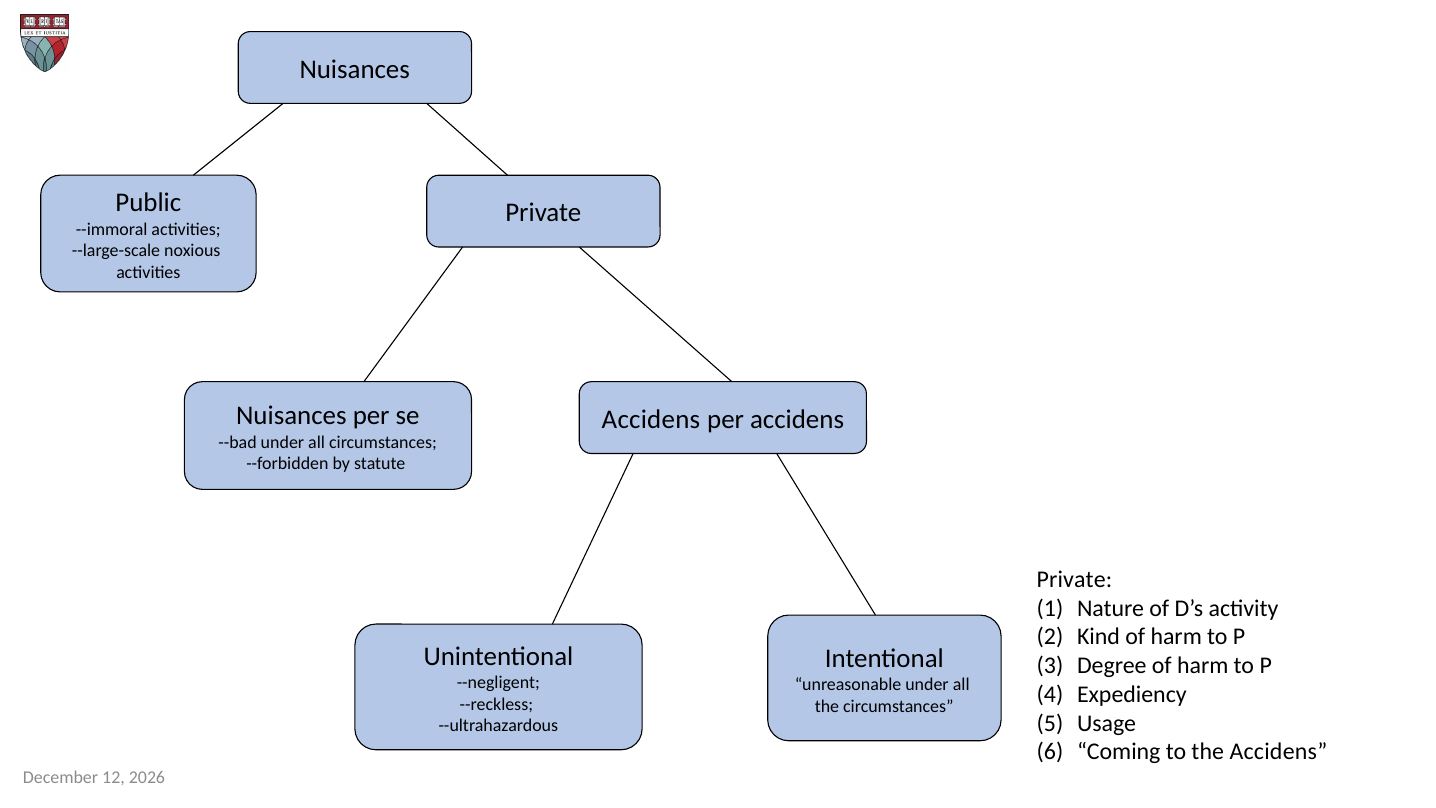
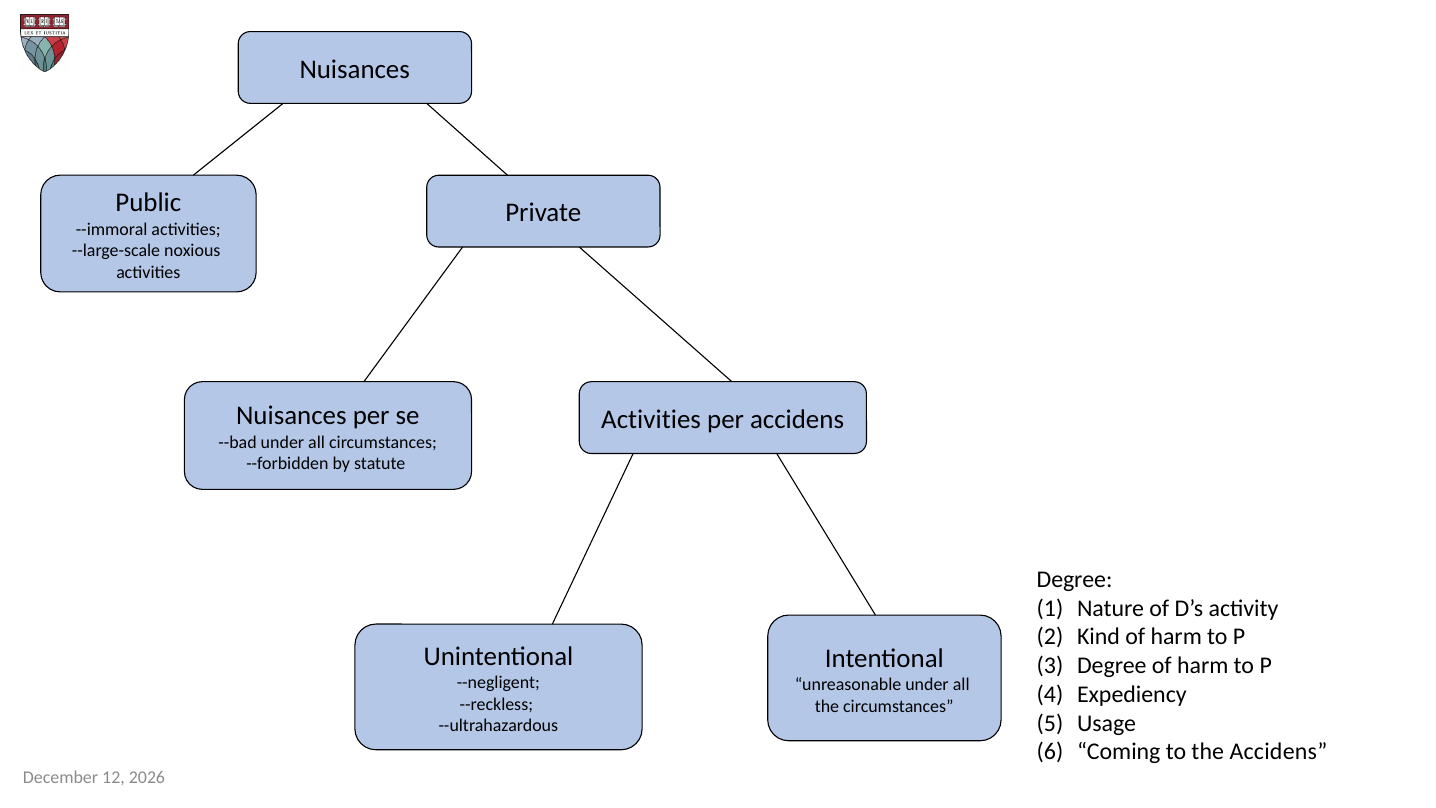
Accidens at (651, 419): Accidens -> Activities
Private at (1074, 579): Private -> Degree
